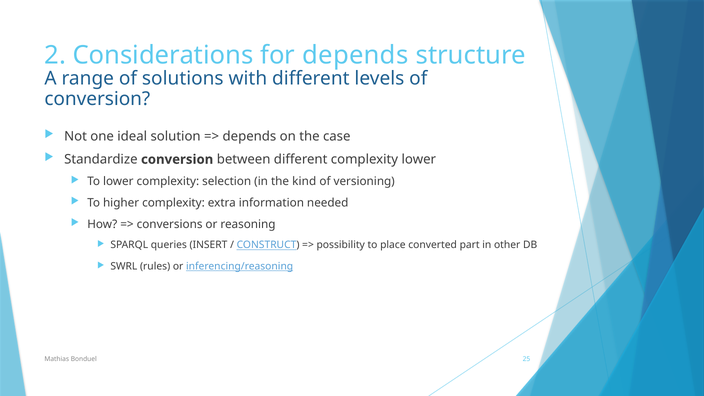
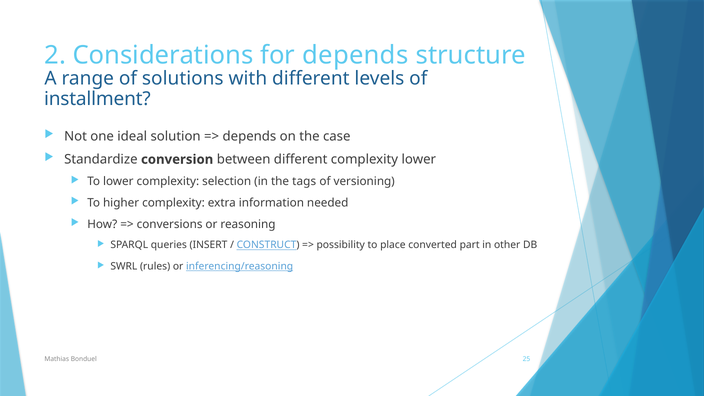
conversion at (97, 99): conversion -> installment
kind: kind -> tags
